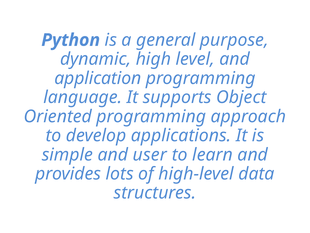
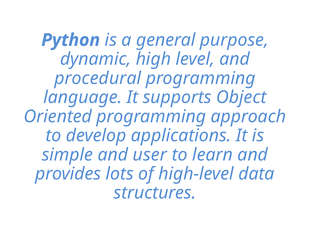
application: application -> procedural
